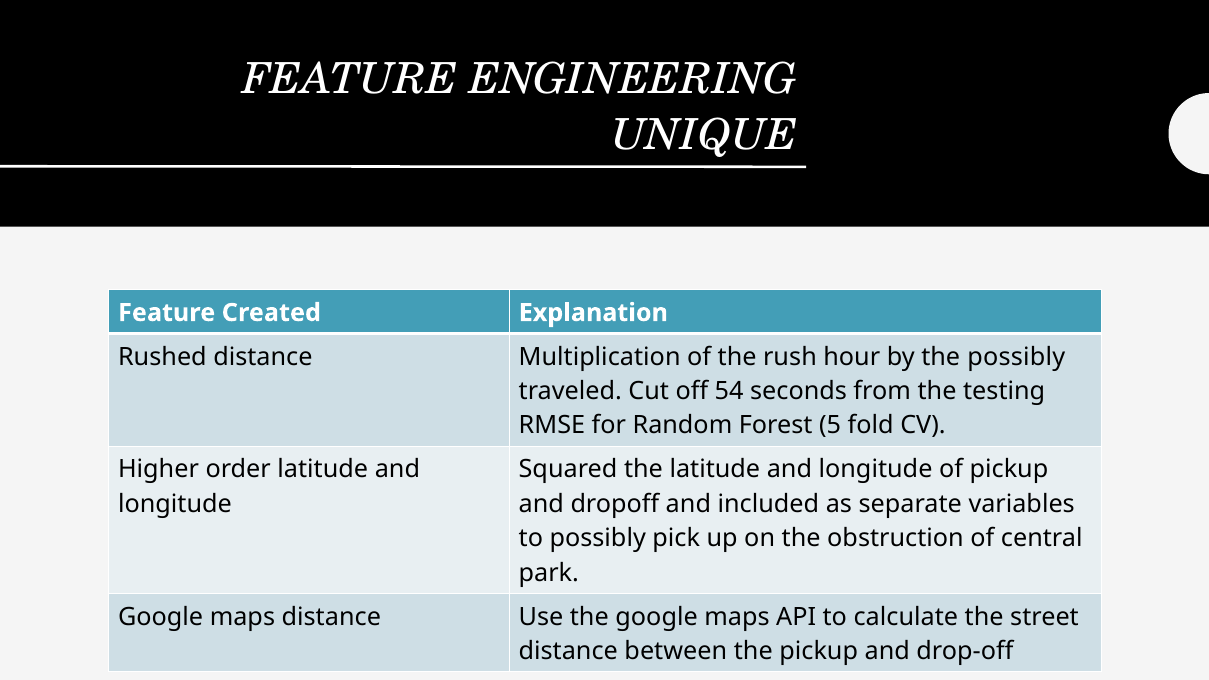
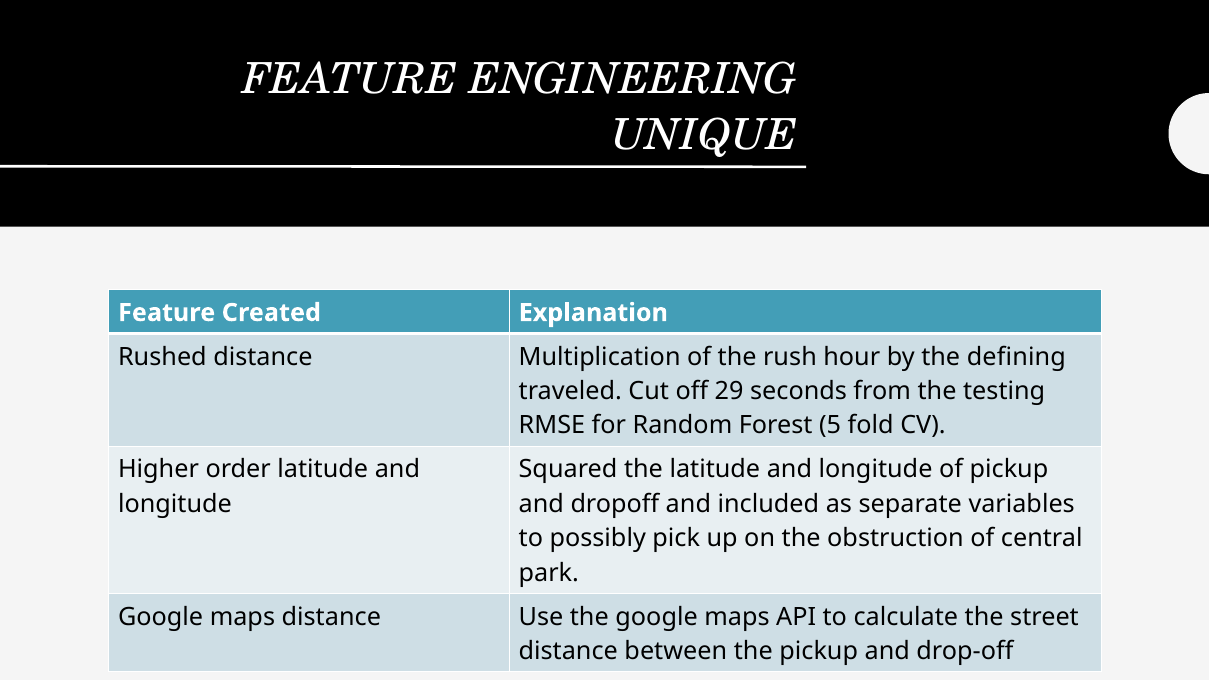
the possibly: possibly -> defining
54: 54 -> 29
